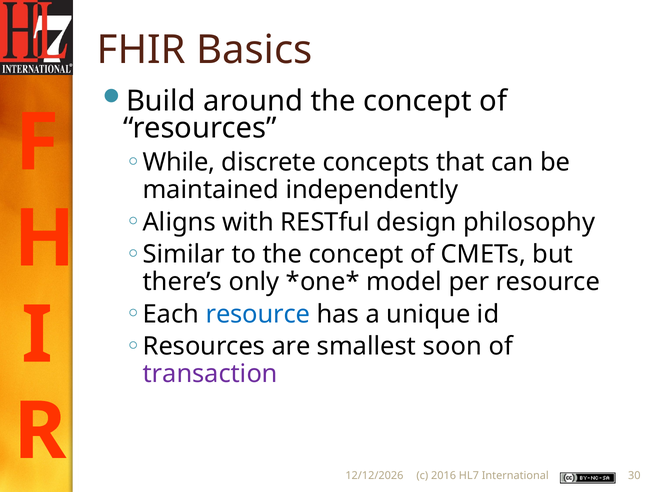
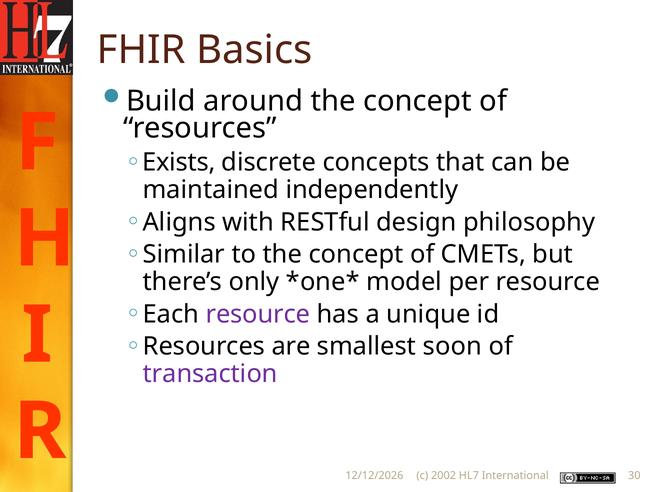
While: While -> Exists
resource at (258, 314) colour: blue -> purple
2016: 2016 -> 2002
